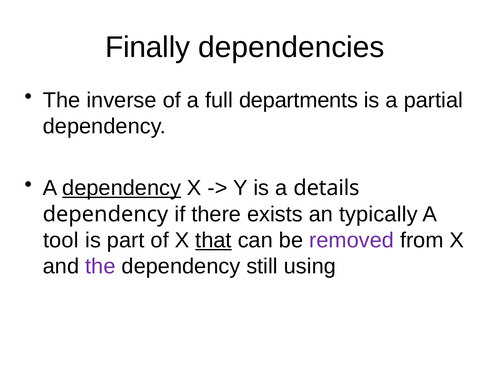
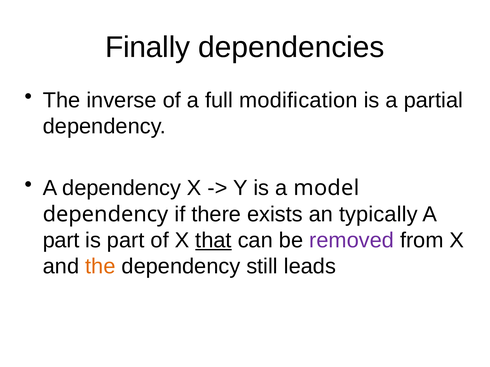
departments: departments -> modification
dependency at (122, 188) underline: present -> none
details: details -> model
tool at (61, 241): tool -> part
the at (100, 267) colour: purple -> orange
using: using -> leads
